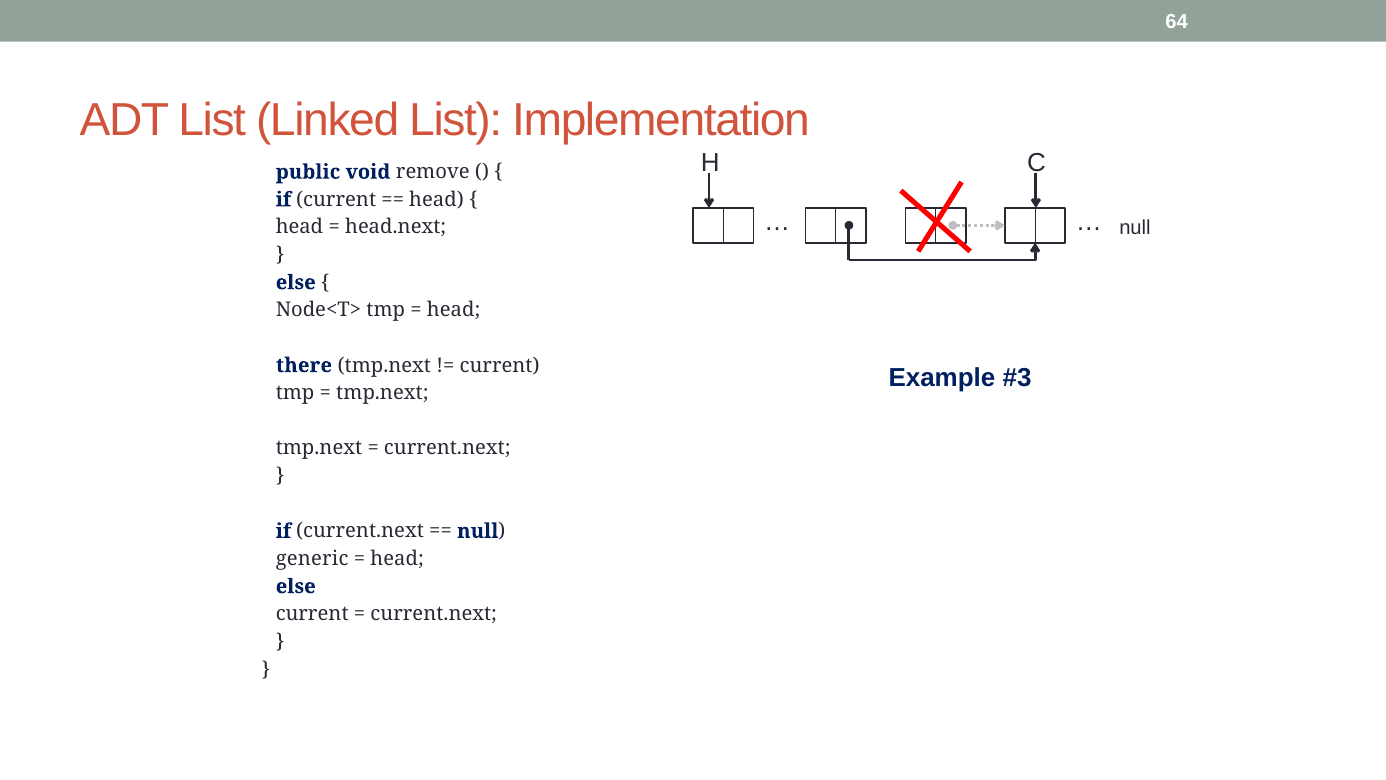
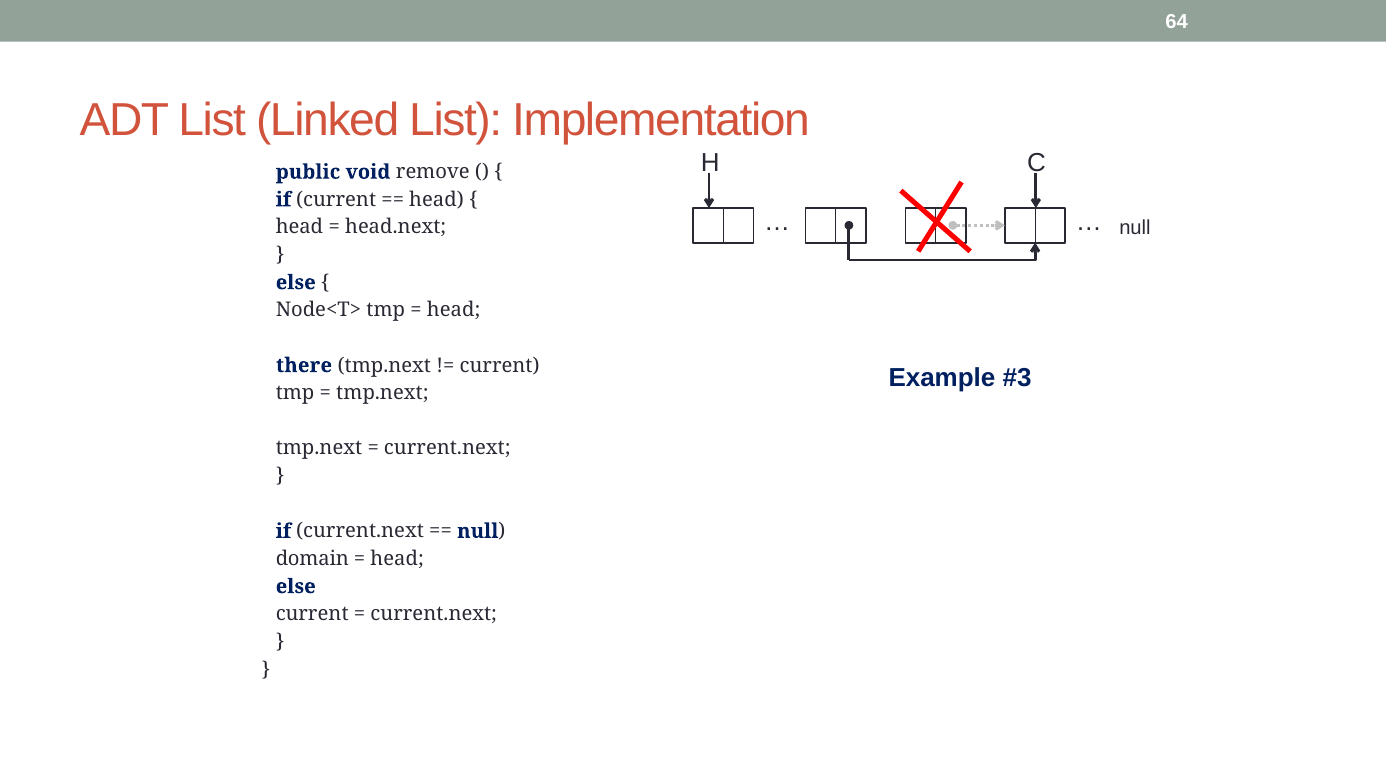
generic: generic -> domain
